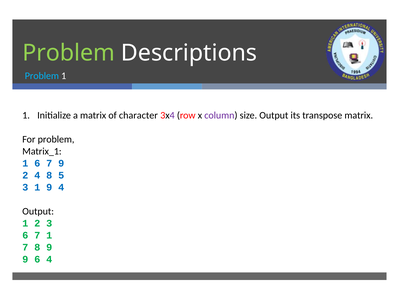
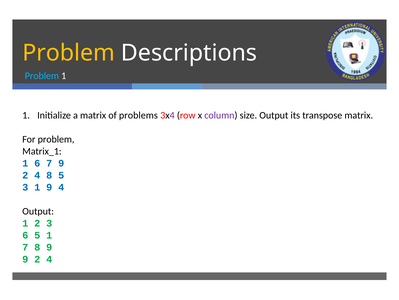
Problem at (69, 53) colour: light green -> yellow
character: character -> problems
7 at (37, 235): 7 -> 5
6 at (37, 259): 6 -> 2
